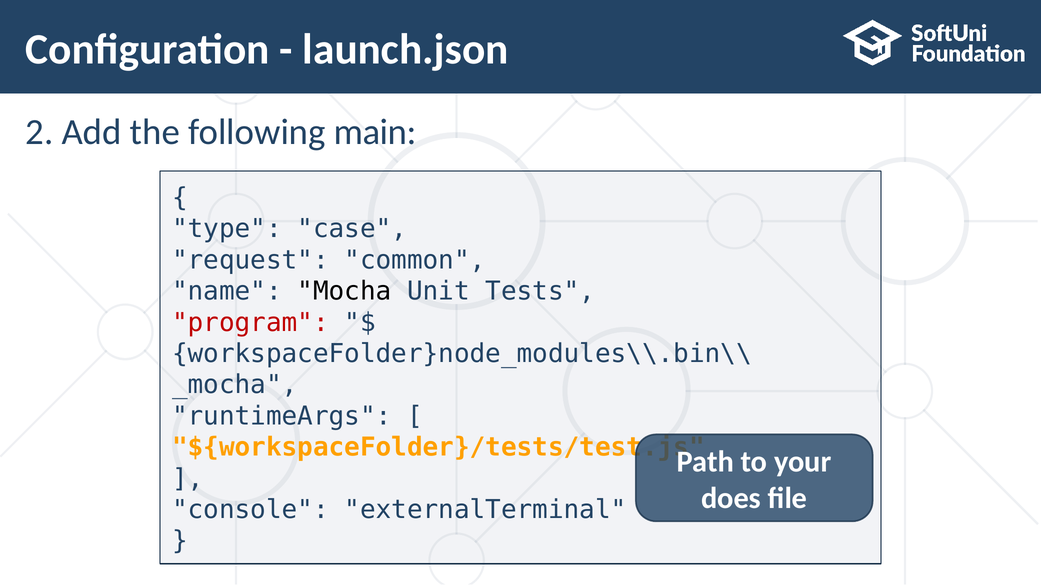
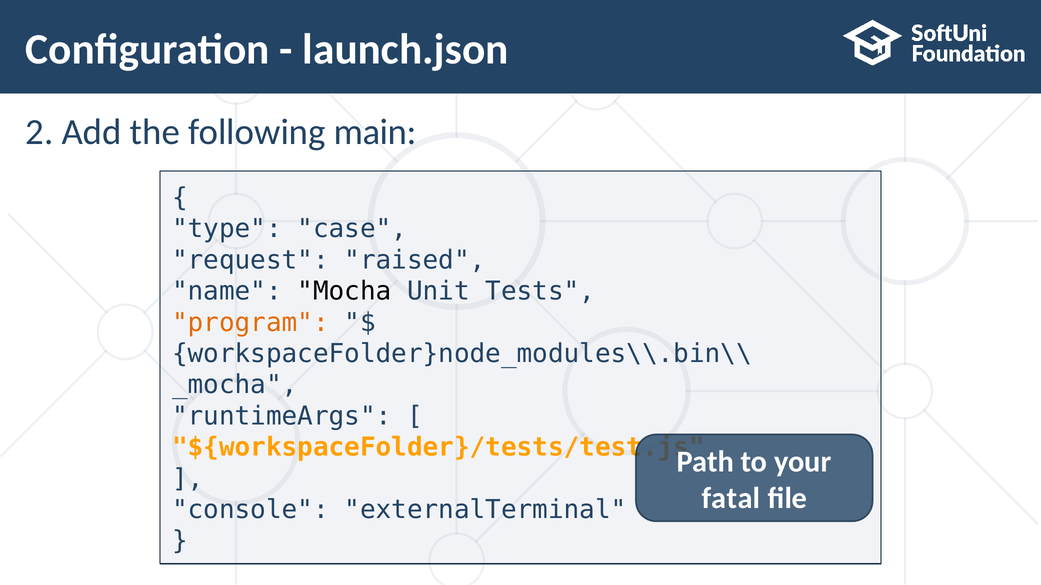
common: common -> raised
program colour: red -> orange
does: does -> fatal
